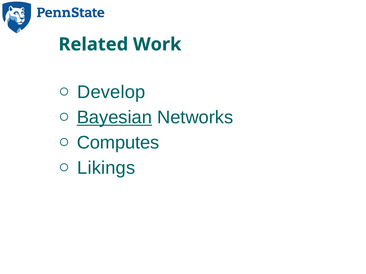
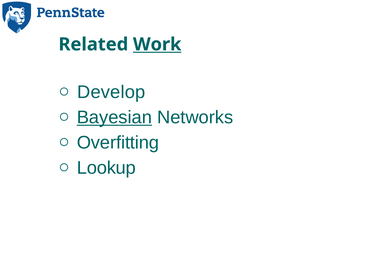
Work underline: none -> present
Computes: Computes -> Overfitting
Likings: Likings -> Lookup
